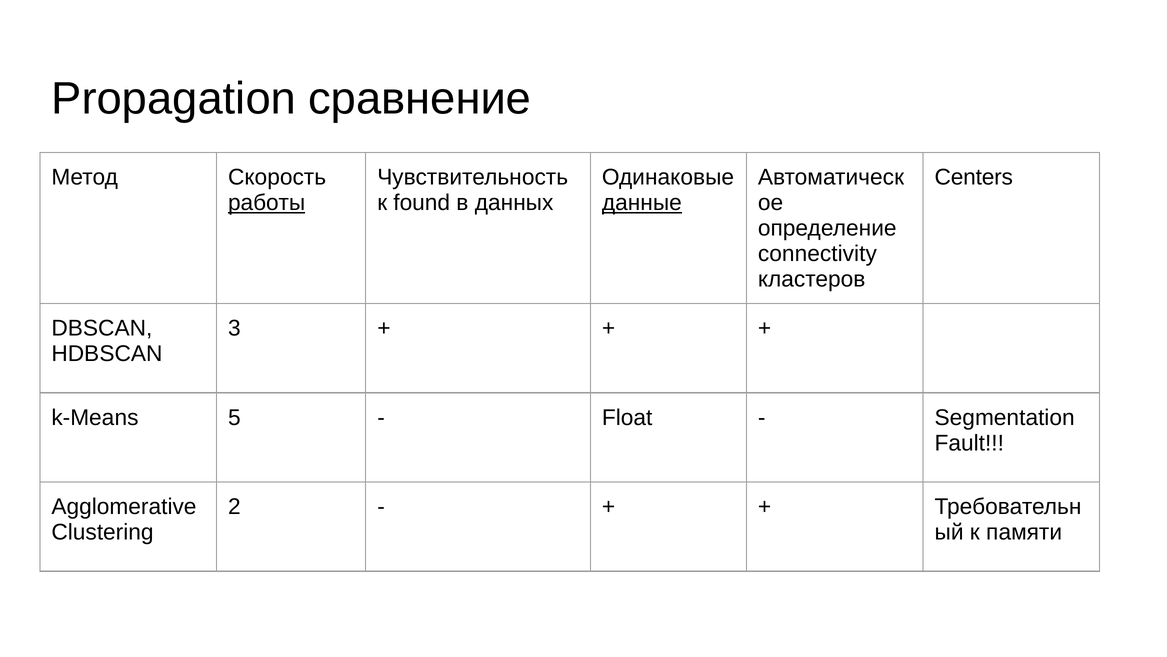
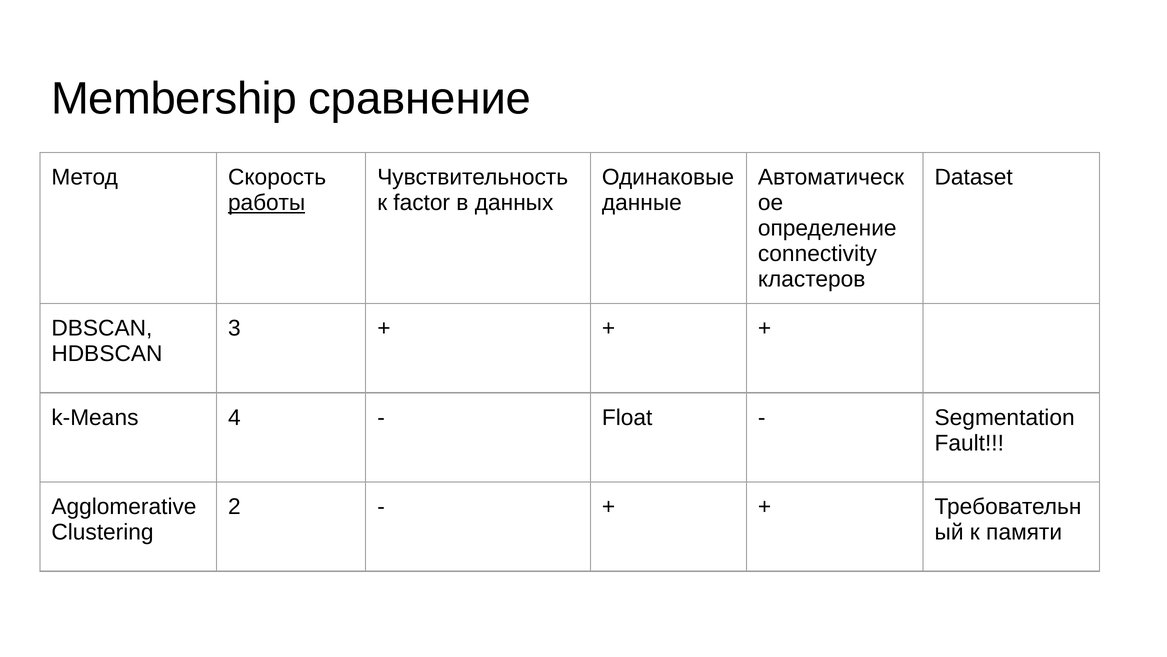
Propagation: Propagation -> Membership
Centers: Centers -> Dataset
found: found -> factor
данные underline: present -> none
5: 5 -> 4
